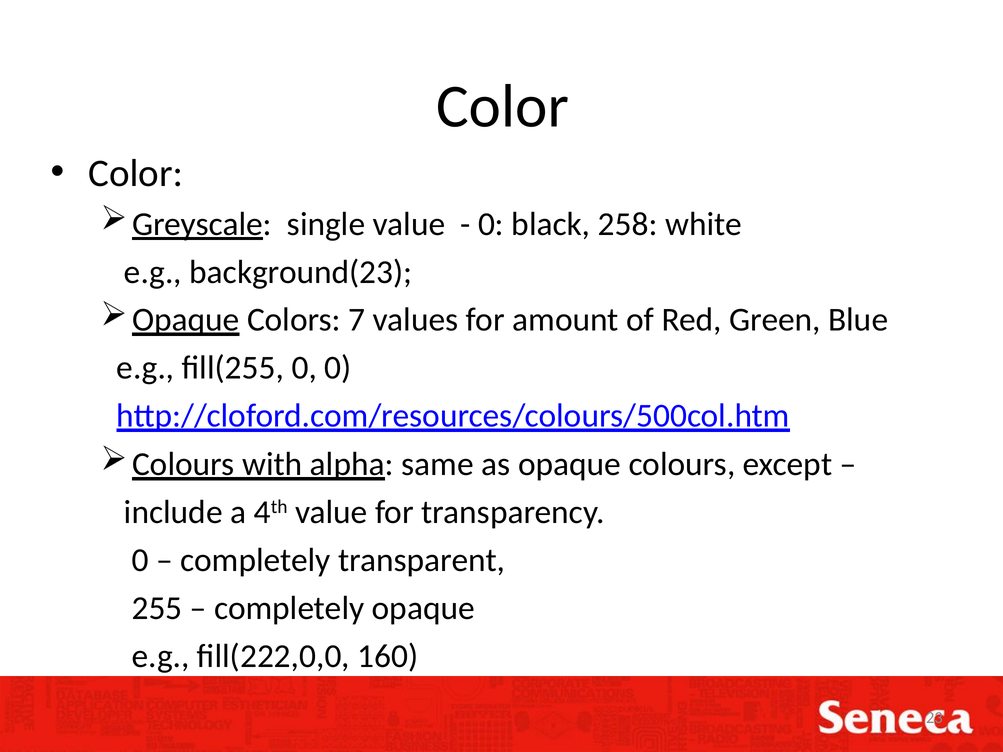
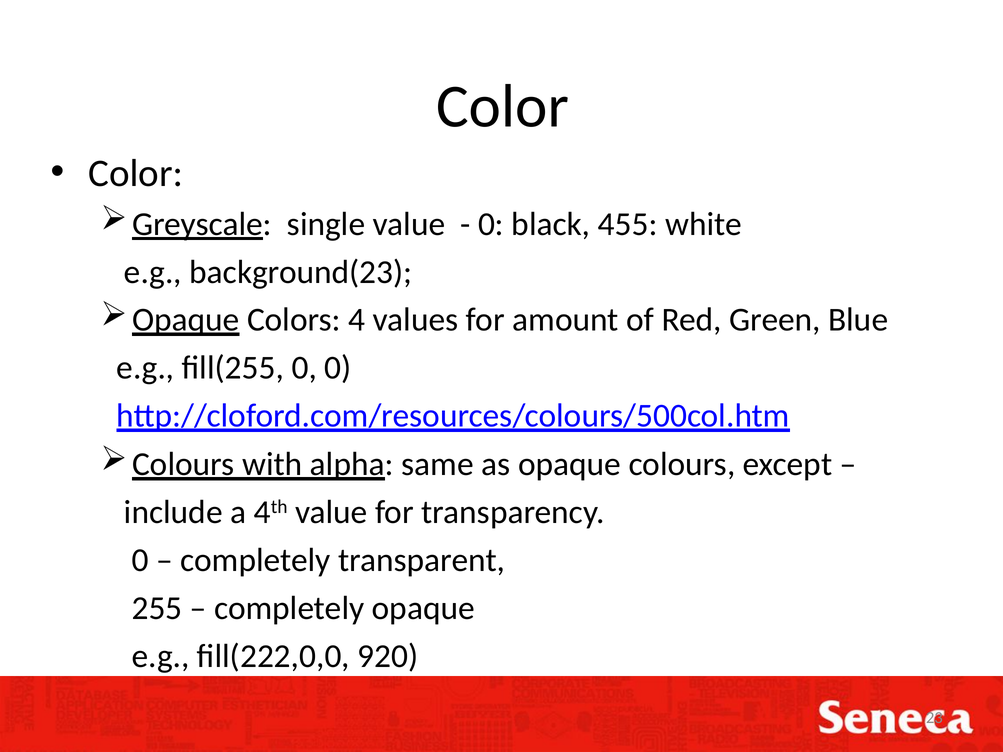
258: 258 -> 455
7: 7 -> 4
160: 160 -> 920
